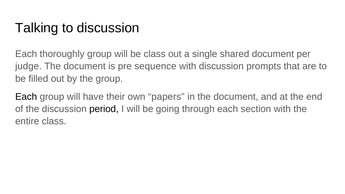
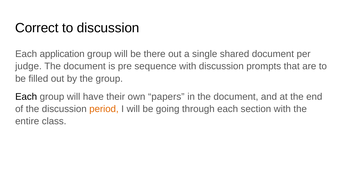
Talking: Talking -> Correct
thoroughly: thoroughly -> application
be class: class -> there
period colour: black -> orange
